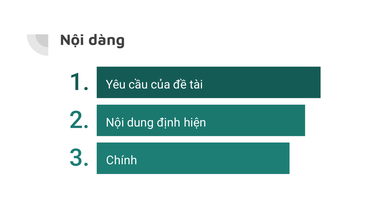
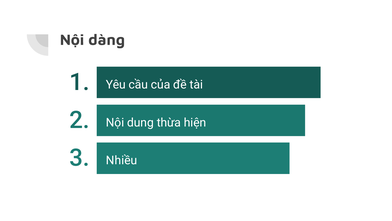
định: định -> thừa
Chính: Chính -> Nhiều
